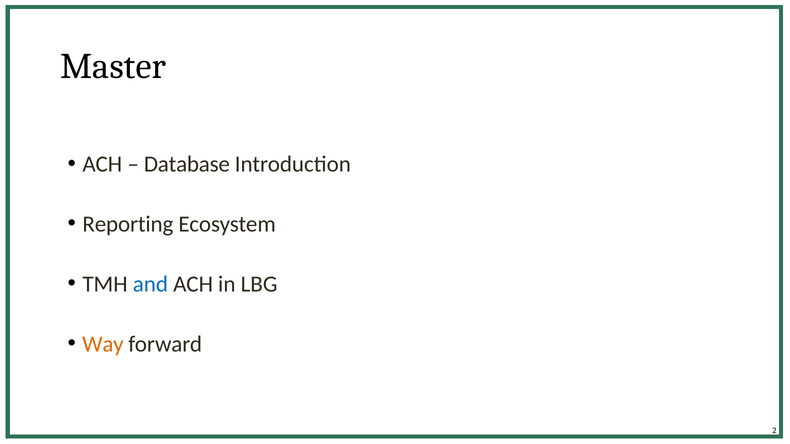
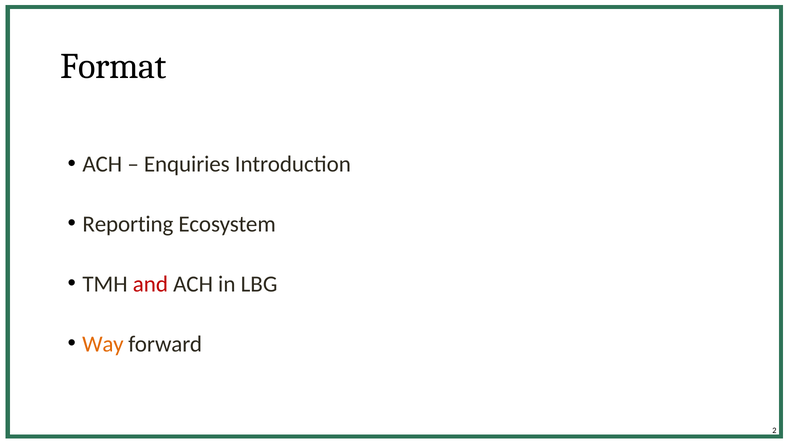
Master: Master -> Format
Database: Database -> Enquiries
and colour: blue -> red
